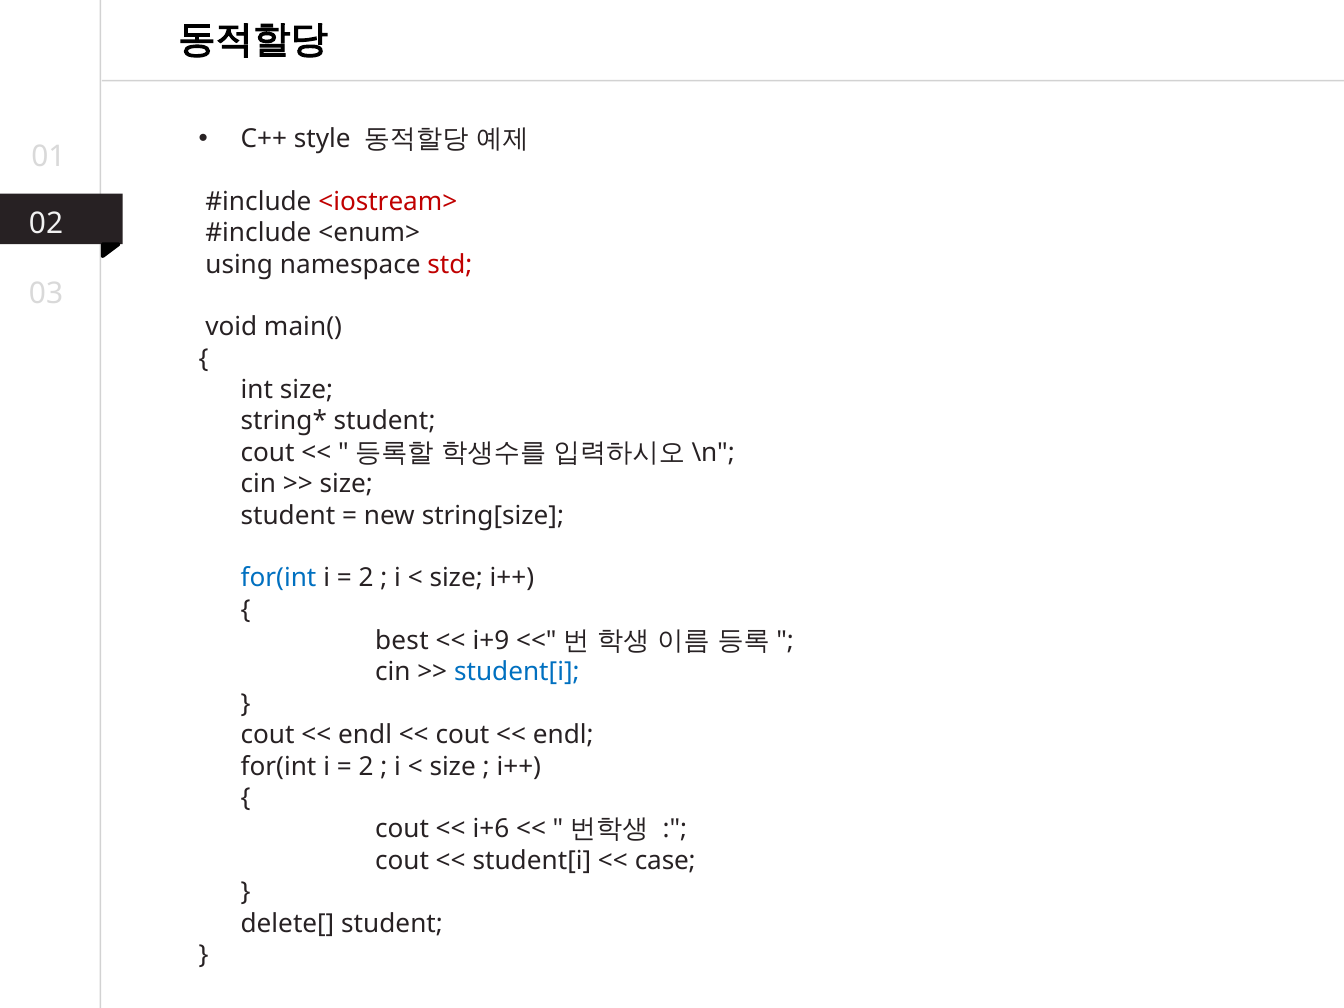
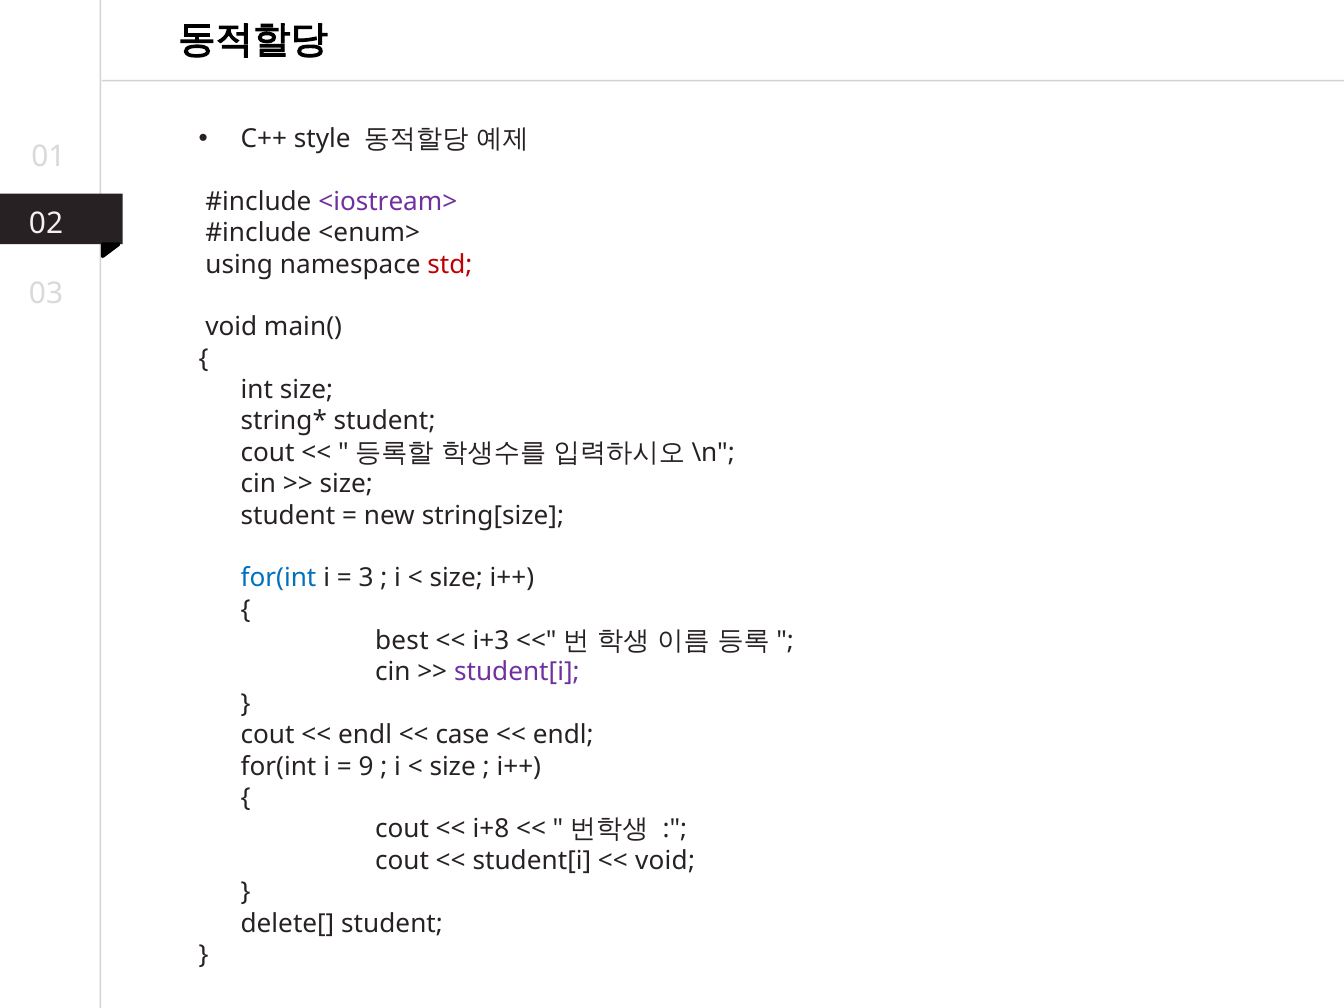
<iostream> colour: red -> purple
2 at (366, 578): 2 -> 3
i+9: i+9 -> i+3
student[i at (517, 672) colour: blue -> purple
cout at (462, 735): cout -> case
2 at (366, 767): 2 -> 9
i+6: i+6 -> i+8
case at (665, 861): case -> void
